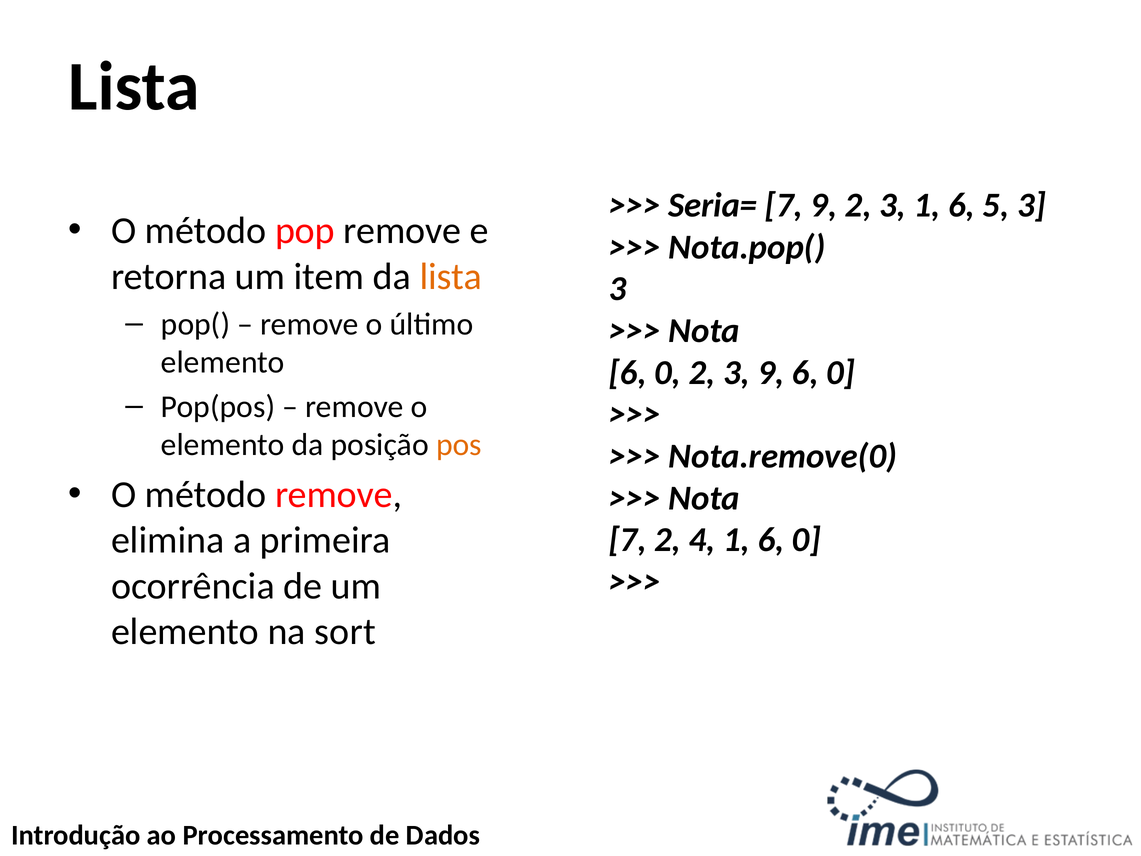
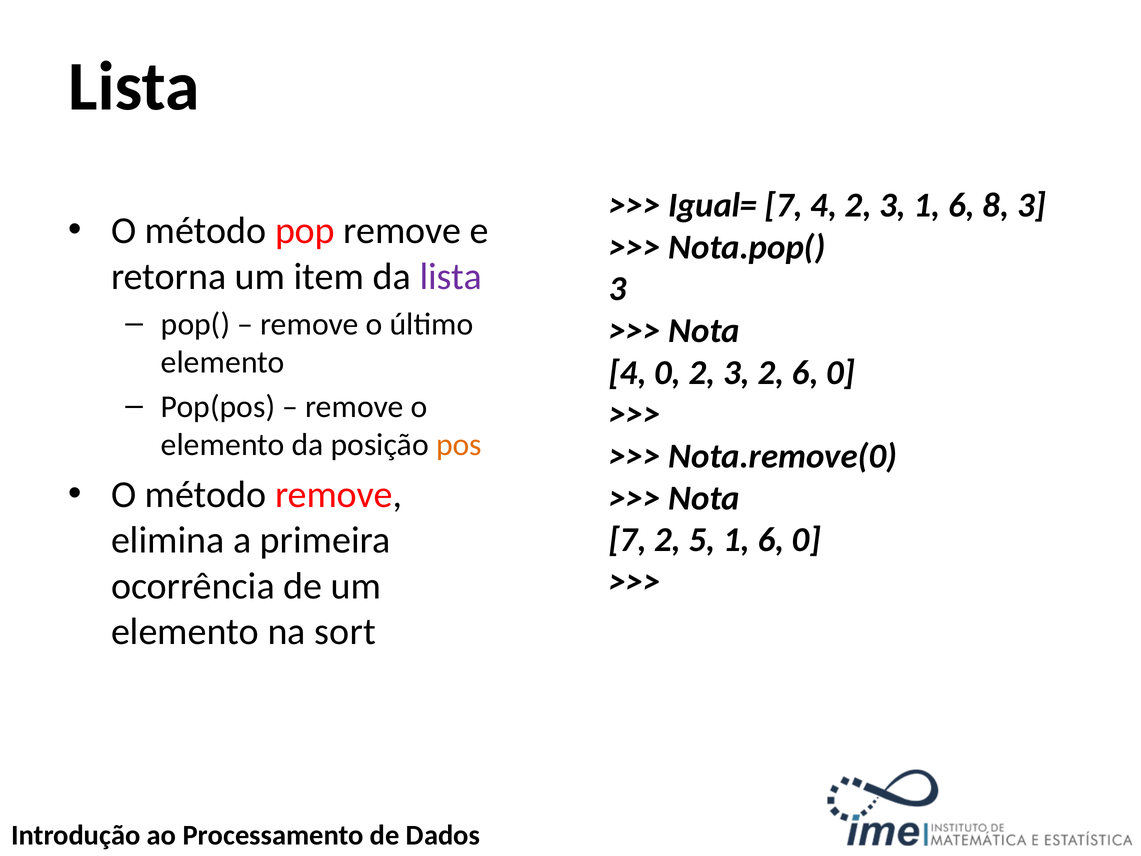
Seria=: Seria= -> Igual=
7 9: 9 -> 4
5: 5 -> 8
lista at (451, 276) colour: orange -> purple
6 at (628, 372): 6 -> 4
3 9: 9 -> 2
4: 4 -> 5
